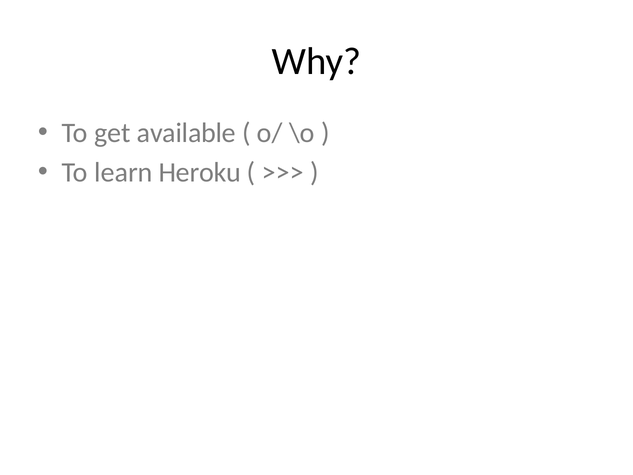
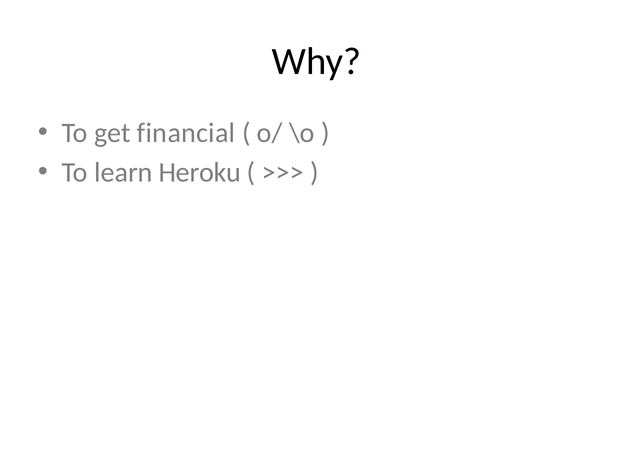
available: available -> financial
